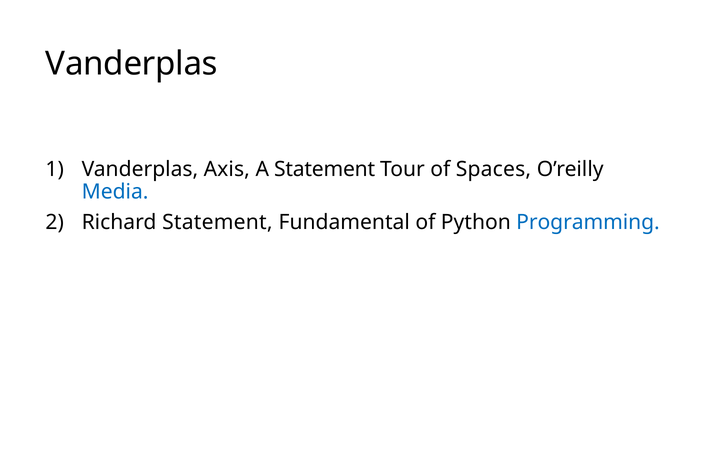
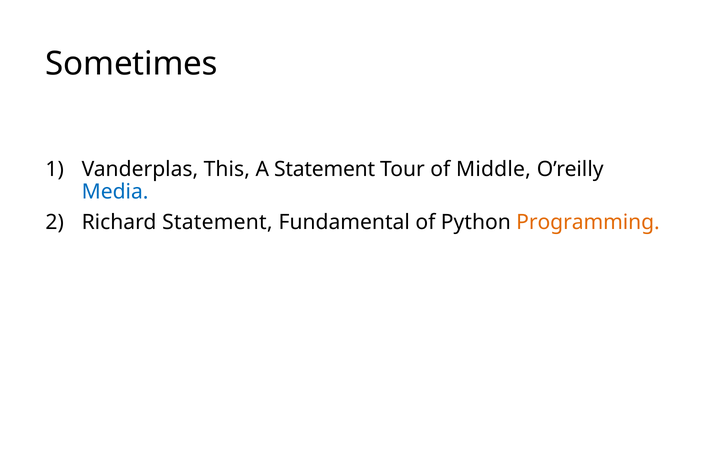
Vanderplas at (132, 64): Vanderplas -> Sometimes
Axis: Axis -> This
Spaces: Spaces -> Middle
Programming colour: blue -> orange
